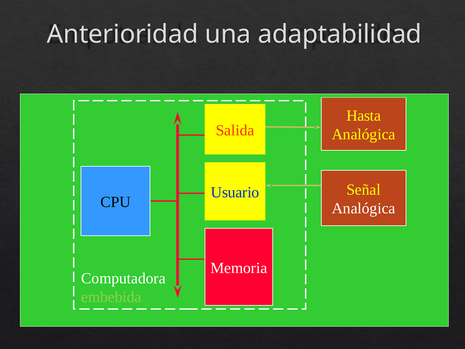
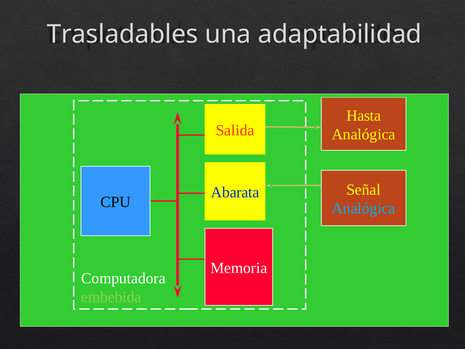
Anterioridad: Anterioridad -> Trasladables
Usuario: Usuario -> Abarata
Analógica at (364, 208) colour: white -> light blue
